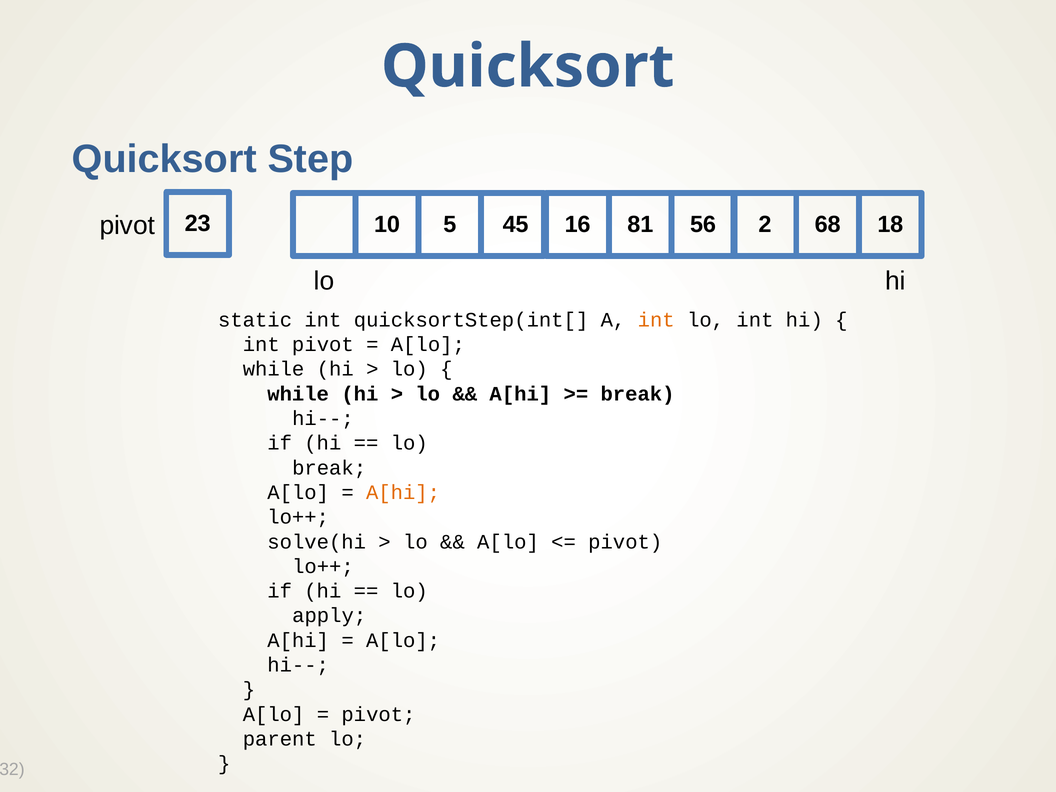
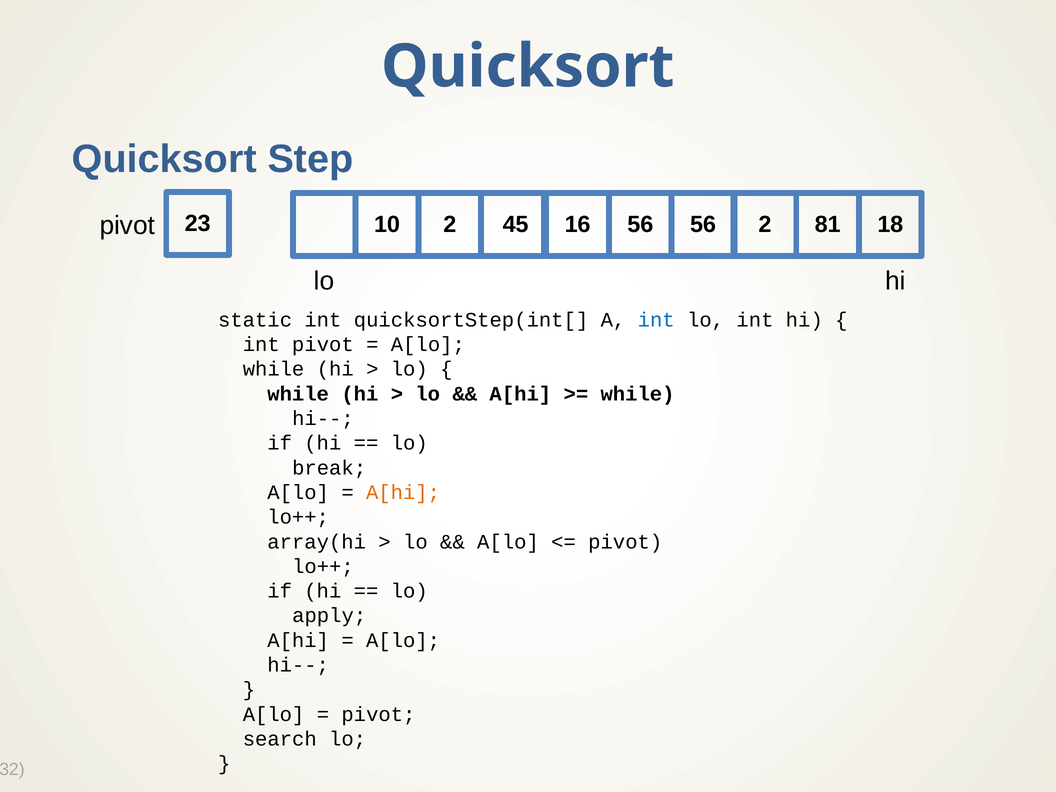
10 5: 5 -> 2
16 81: 81 -> 56
68: 68 -> 81
int at (656, 320) colour: orange -> blue
break at (638, 394): break -> while
solve(hi: solve(hi -> array(hi
parent: parent -> search
